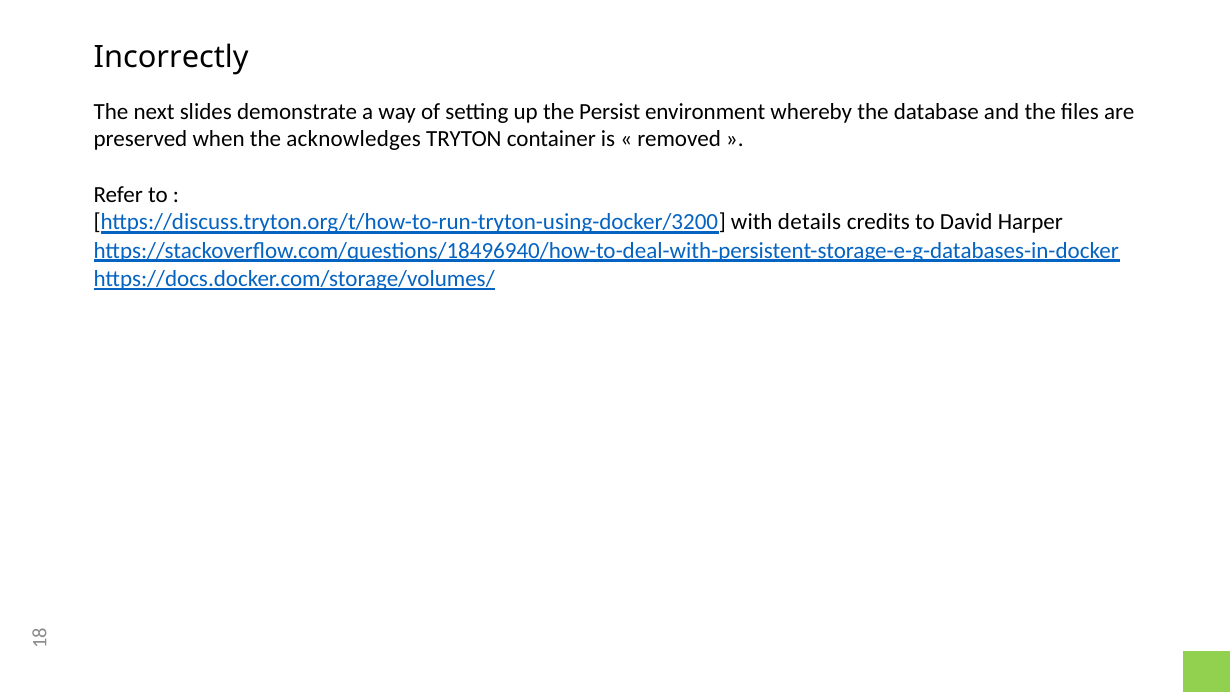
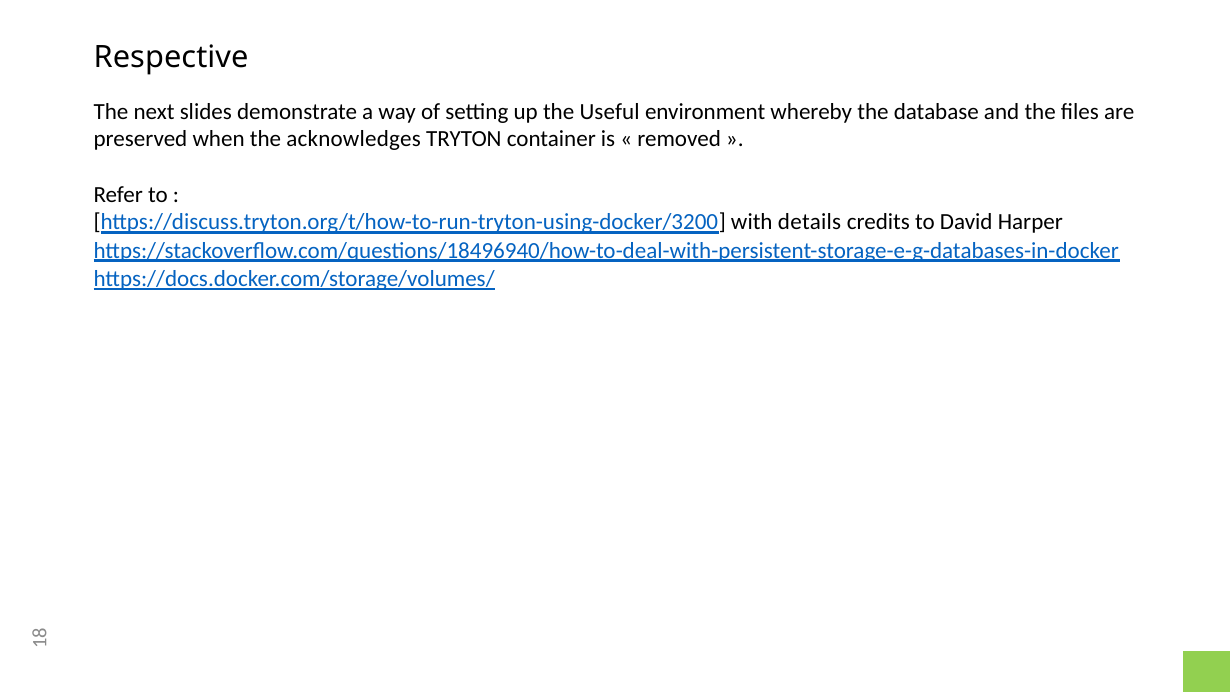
Incorrectly: Incorrectly -> Respective
Persist: Persist -> Useful
